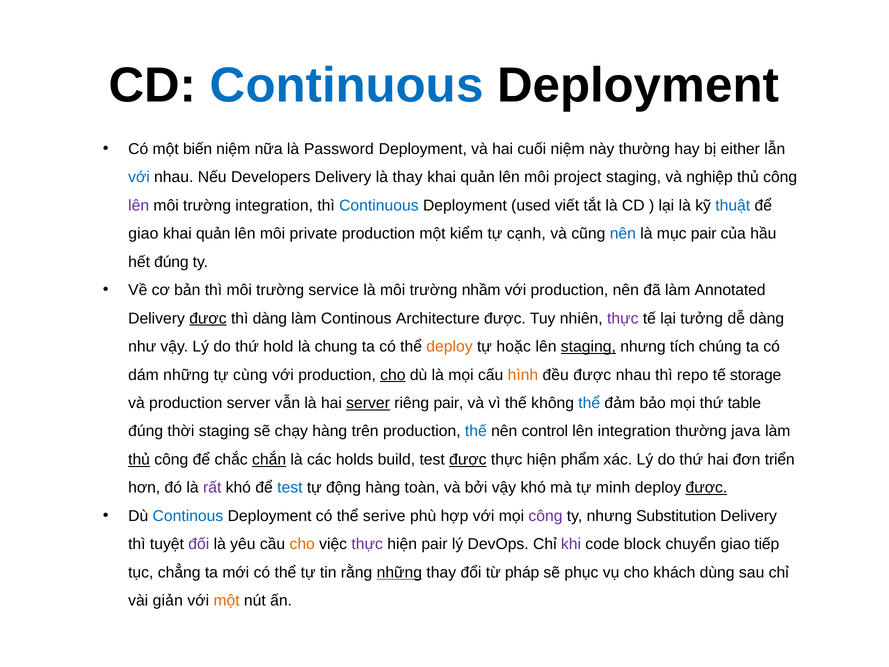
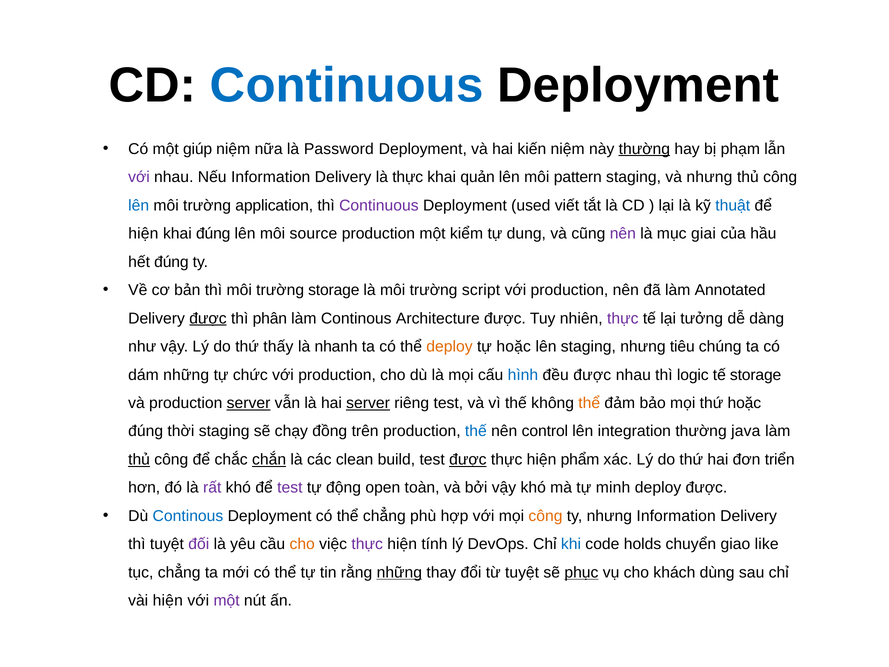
biến: biến -> giúp
cuối: cuối -> kiến
thường at (644, 149) underline: none -> present
either: either -> phạm
với at (139, 177) colour: blue -> purple
Nếu Developers: Developers -> Information
là thay: thay -> thực
project: project -> pattern
và nghiệp: nghiệp -> nhưng
lên at (139, 205) colour: purple -> blue
trường integration: integration -> application
Continuous at (379, 205) colour: blue -> purple
giao at (143, 234): giao -> hiện
quản at (213, 234): quản -> đúng
private: private -> source
cạnh: cạnh -> dung
nên at (623, 234) colour: blue -> purple
mục pair: pair -> giai
trường service: service -> storage
nhầm: nhầm -> script
thì dàng: dàng -> phân
hold: hold -> thấy
chung: chung -> nhanh
staging at (588, 346) underline: present -> none
tích: tích -> tiêu
cùng: cùng -> chức
cho at (393, 375) underline: present -> none
hình colour: orange -> blue
repo: repo -> logic
server at (249, 403) underline: none -> present
riêng pair: pair -> test
thể at (589, 403) colour: blue -> orange
thứ table: table -> hoặc
chạy hàng: hàng -> đồng
holds: holds -> clean
test at (290, 488) colour: blue -> purple
động hàng: hàng -> open
được at (706, 488) underline: present -> none
thể serive: serive -> chẳng
công at (545, 516) colour: purple -> orange
nhưng Substitution: Substitution -> Information
hiện pair: pair -> tính
khi colour: purple -> blue
block: block -> holds
tiếp: tiếp -> like
từ pháp: pháp -> tuyệt
phục underline: none -> present
vài giản: giản -> hiện
một at (227, 600) colour: orange -> purple
